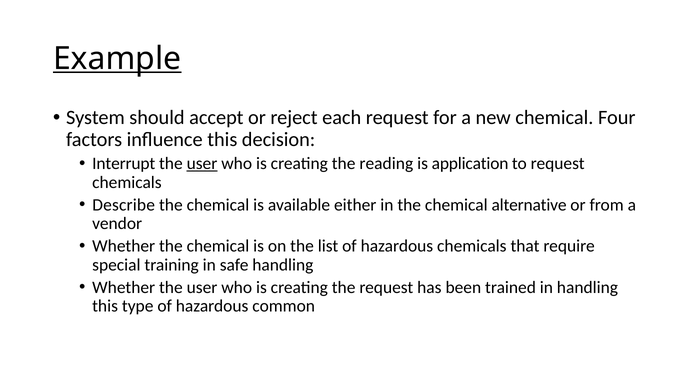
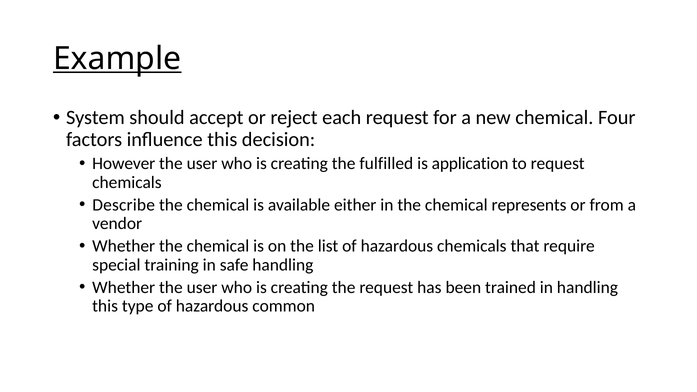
Interrupt: Interrupt -> However
user at (202, 164) underline: present -> none
reading: reading -> fulfilled
alternative: alternative -> represents
